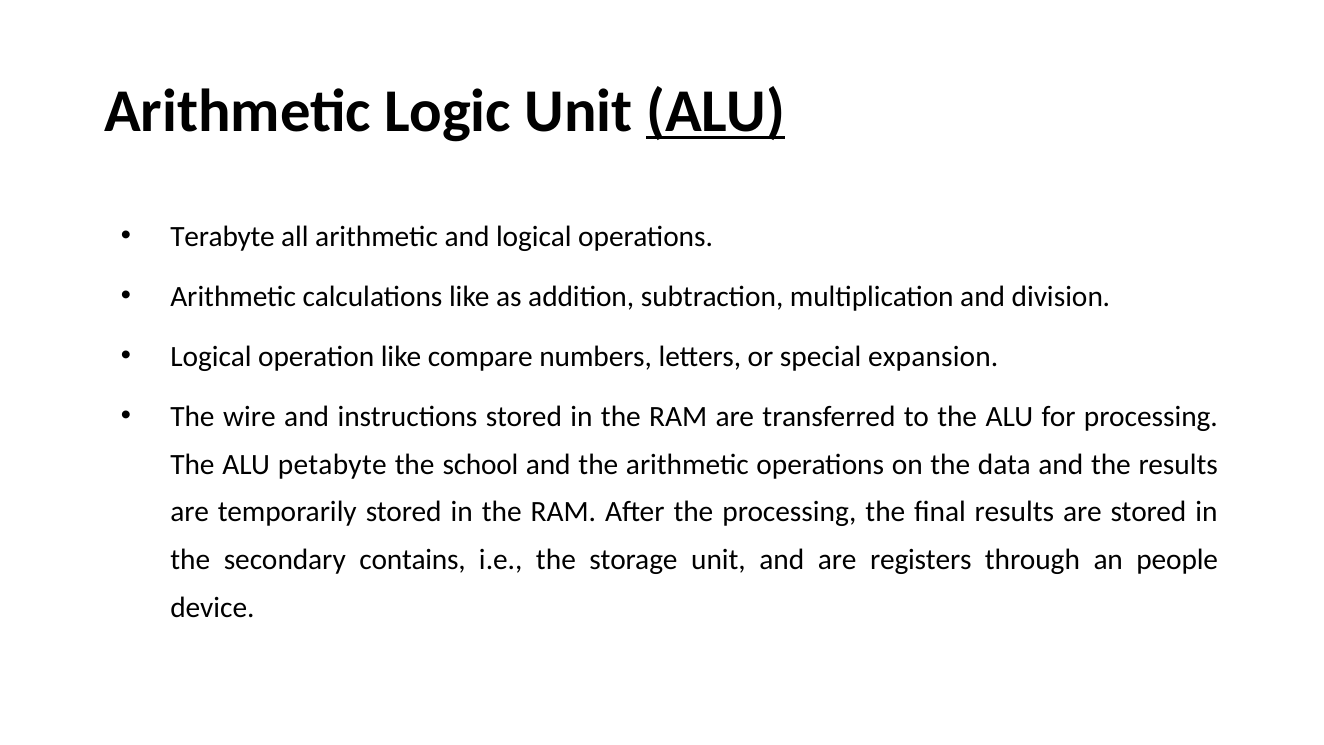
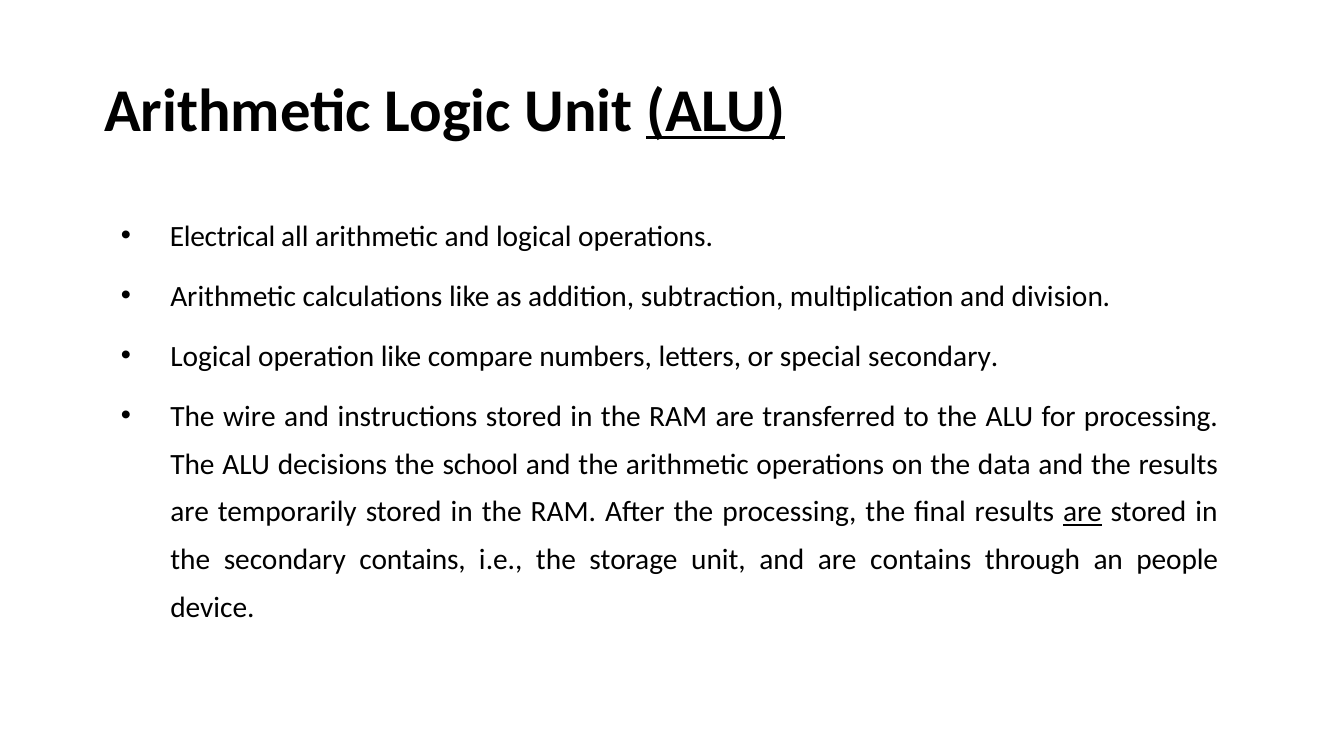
Terabyte: Terabyte -> Electrical
special expansion: expansion -> secondary
petabyte: petabyte -> decisions
are at (1082, 512) underline: none -> present
are registers: registers -> contains
